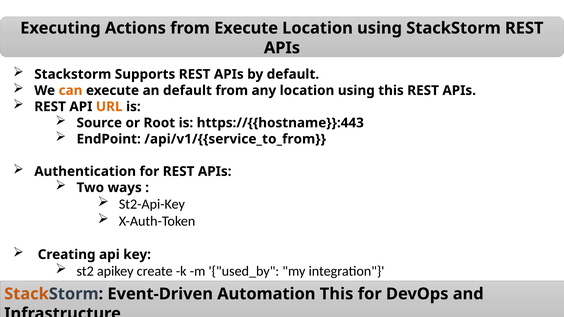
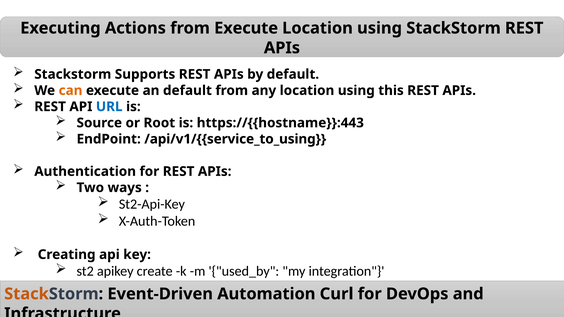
URL colour: orange -> blue
/api/v1/{{service_to_from: /api/v1/{{service_to_from -> /api/v1/{{service_to_using
Automation This: This -> Curl
